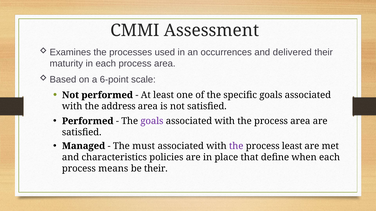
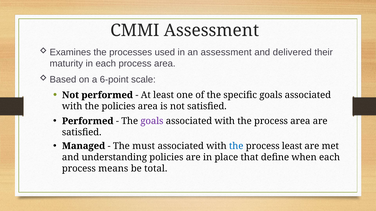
an occurrences: occurrences -> assessment
the address: address -> policies
the at (236, 146) colour: purple -> blue
characteristics: characteristics -> understanding
be their: their -> total
